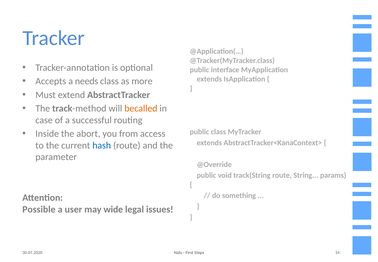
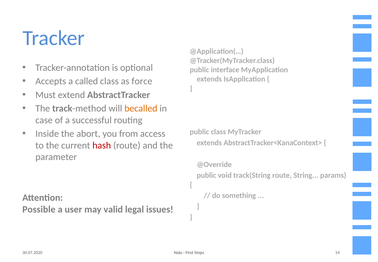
needs: needs -> called
more: more -> force
hash colour: blue -> red
wide: wide -> valid
